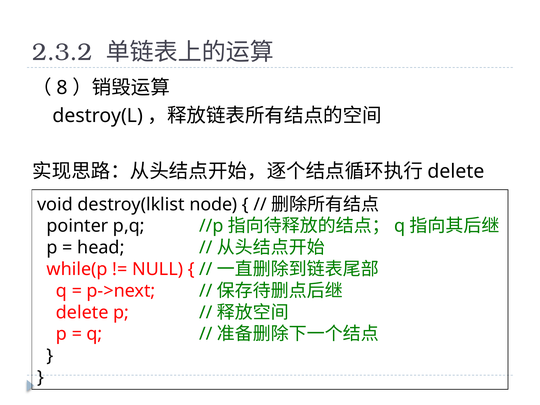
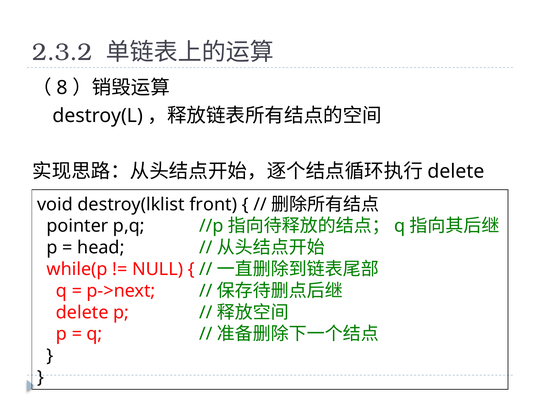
node: node -> front
